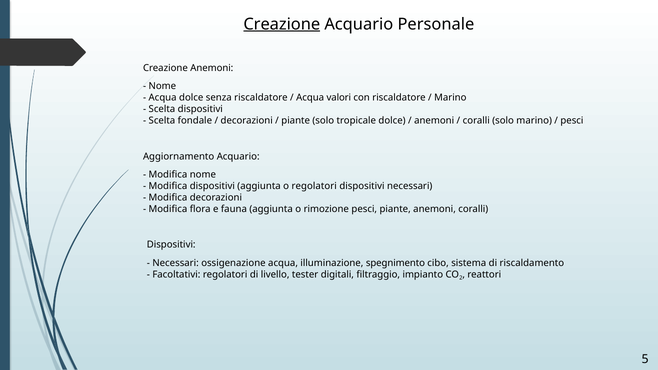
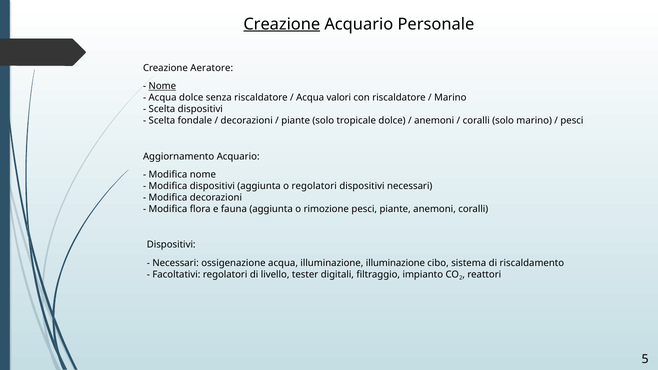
Creazione Anemoni: Anemoni -> Aeratore
Nome at (162, 86) underline: none -> present
illuminazione spegnimento: spegnimento -> illuminazione
